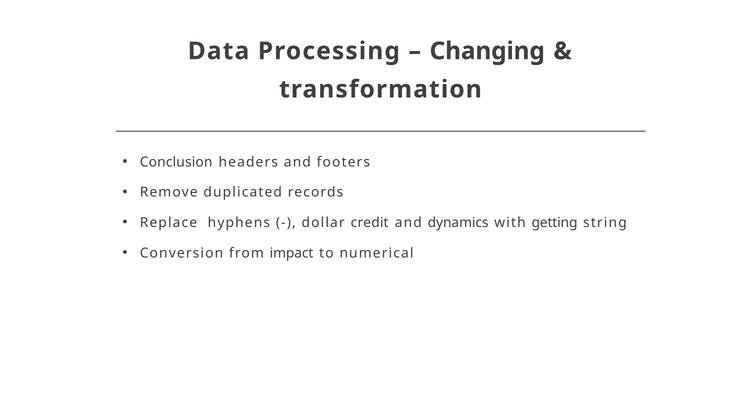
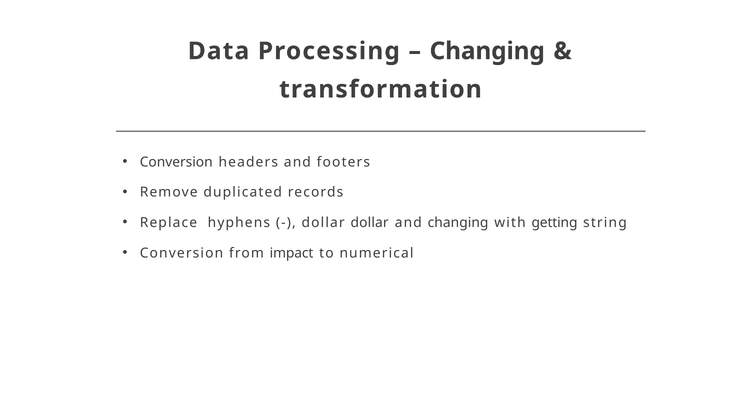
Conclusion at (176, 162): Conclusion -> Conversion
dollar credit: credit -> dollar
and dynamics: dynamics -> changing
